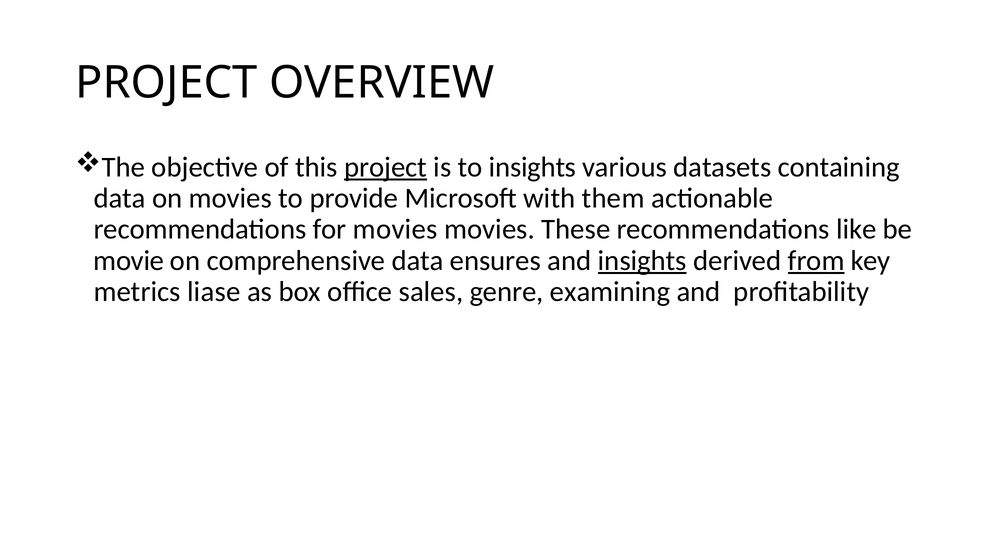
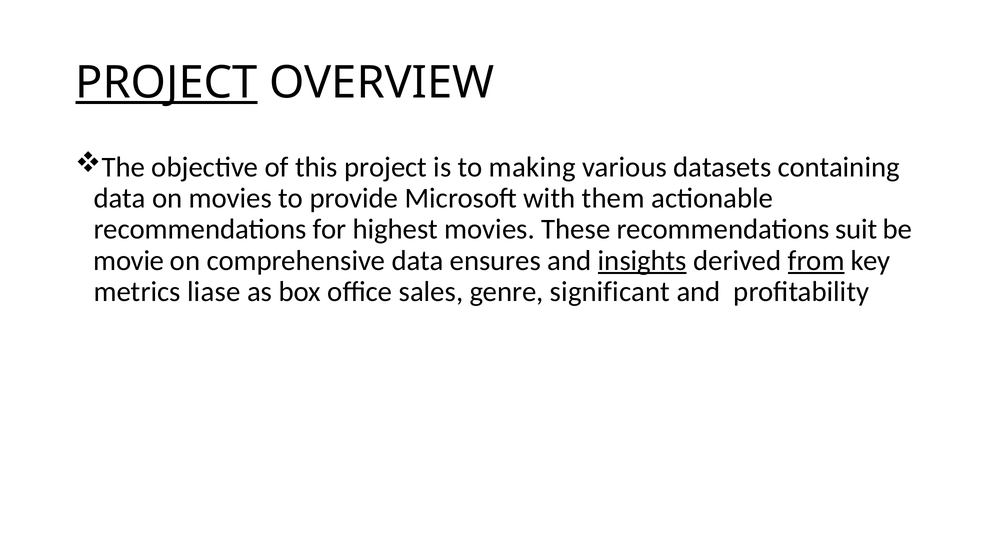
PROJECT at (166, 83) underline: none -> present
project at (386, 167) underline: present -> none
to insights: insights -> making
for movies: movies -> highest
like: like -> suit
examining: examining -> significant
